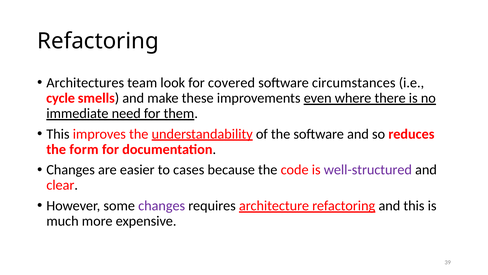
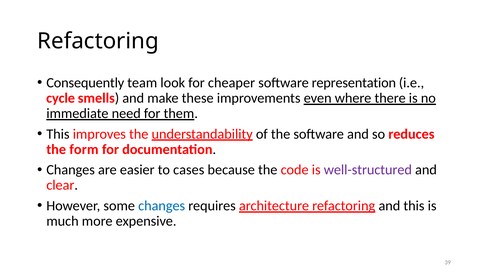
Architectures: Architectures -> Consequently
covered: covered -> cheaper
circumstances: circumstances -> representation
changes at (162, 205) colour: purple -> blue
